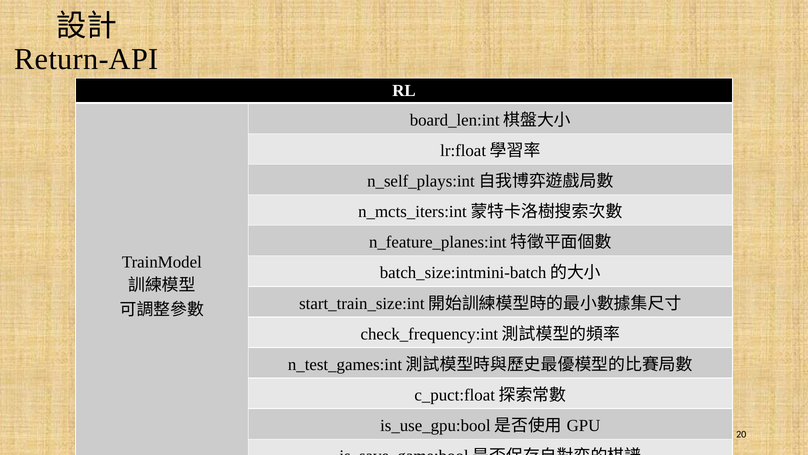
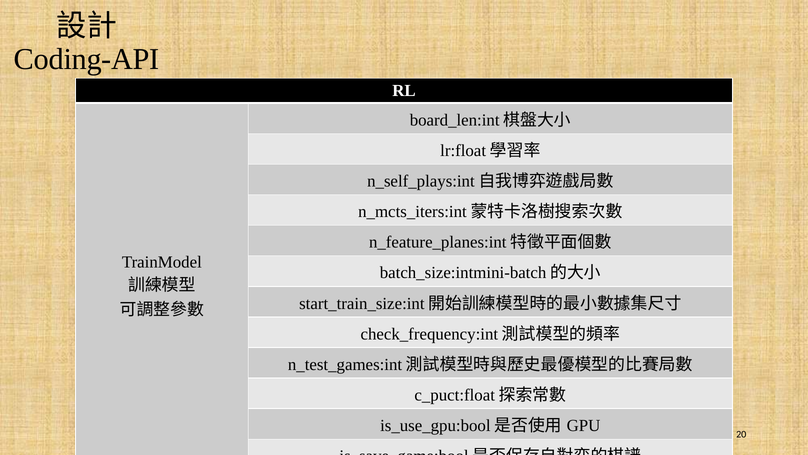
Return-API: Return-API -> Coding-API
